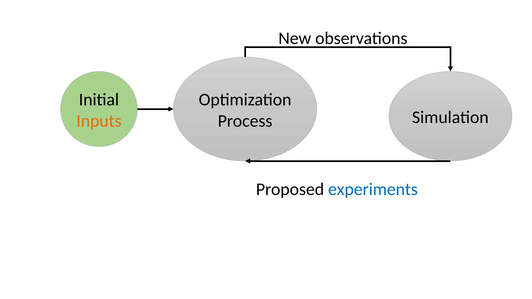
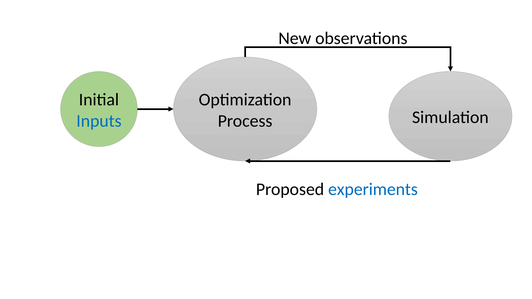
Inputs colour: orange -> blue
